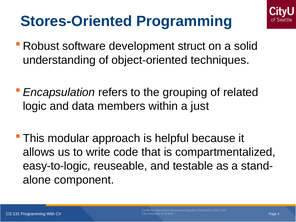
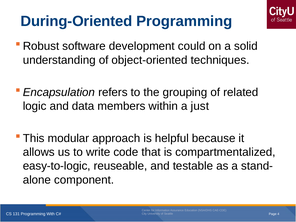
Stores-Oriented: Stores-Oriented -> During-Oriented
struct: struct -> could
